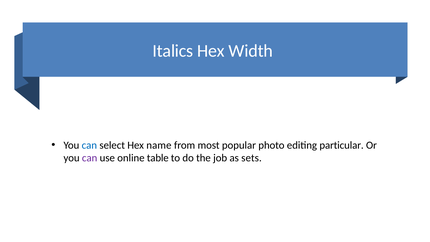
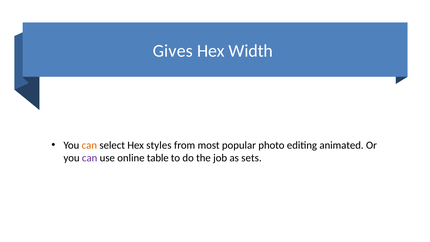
Italics: Italics -> Gives
can at (89, 145) colour: blue -> orange
name: name -> styles
particular: particular -> animated
